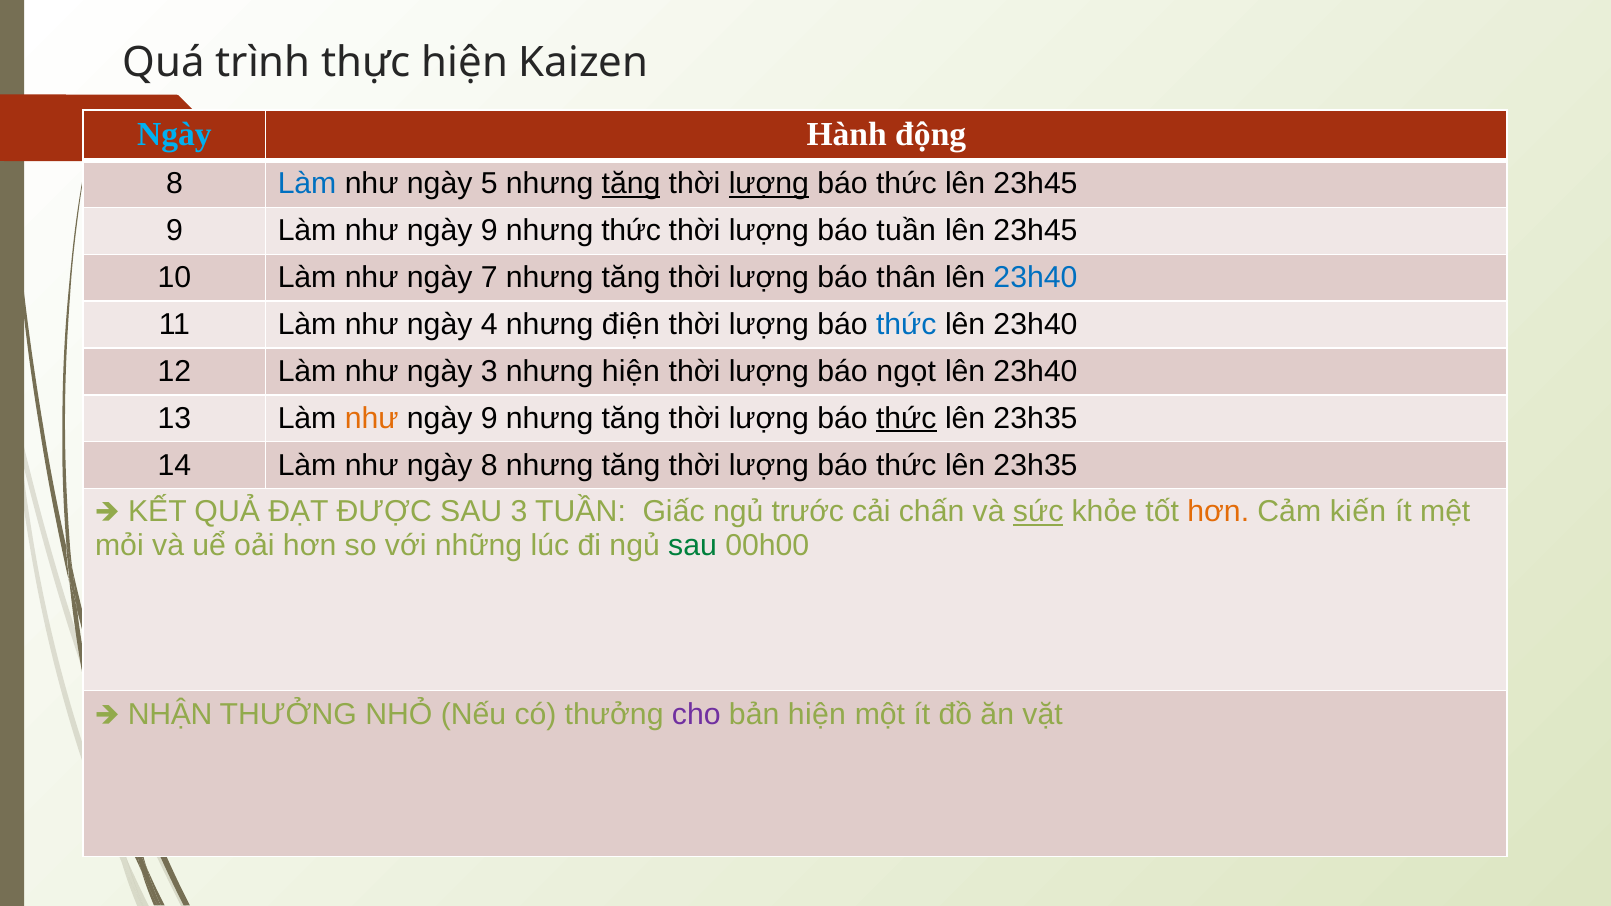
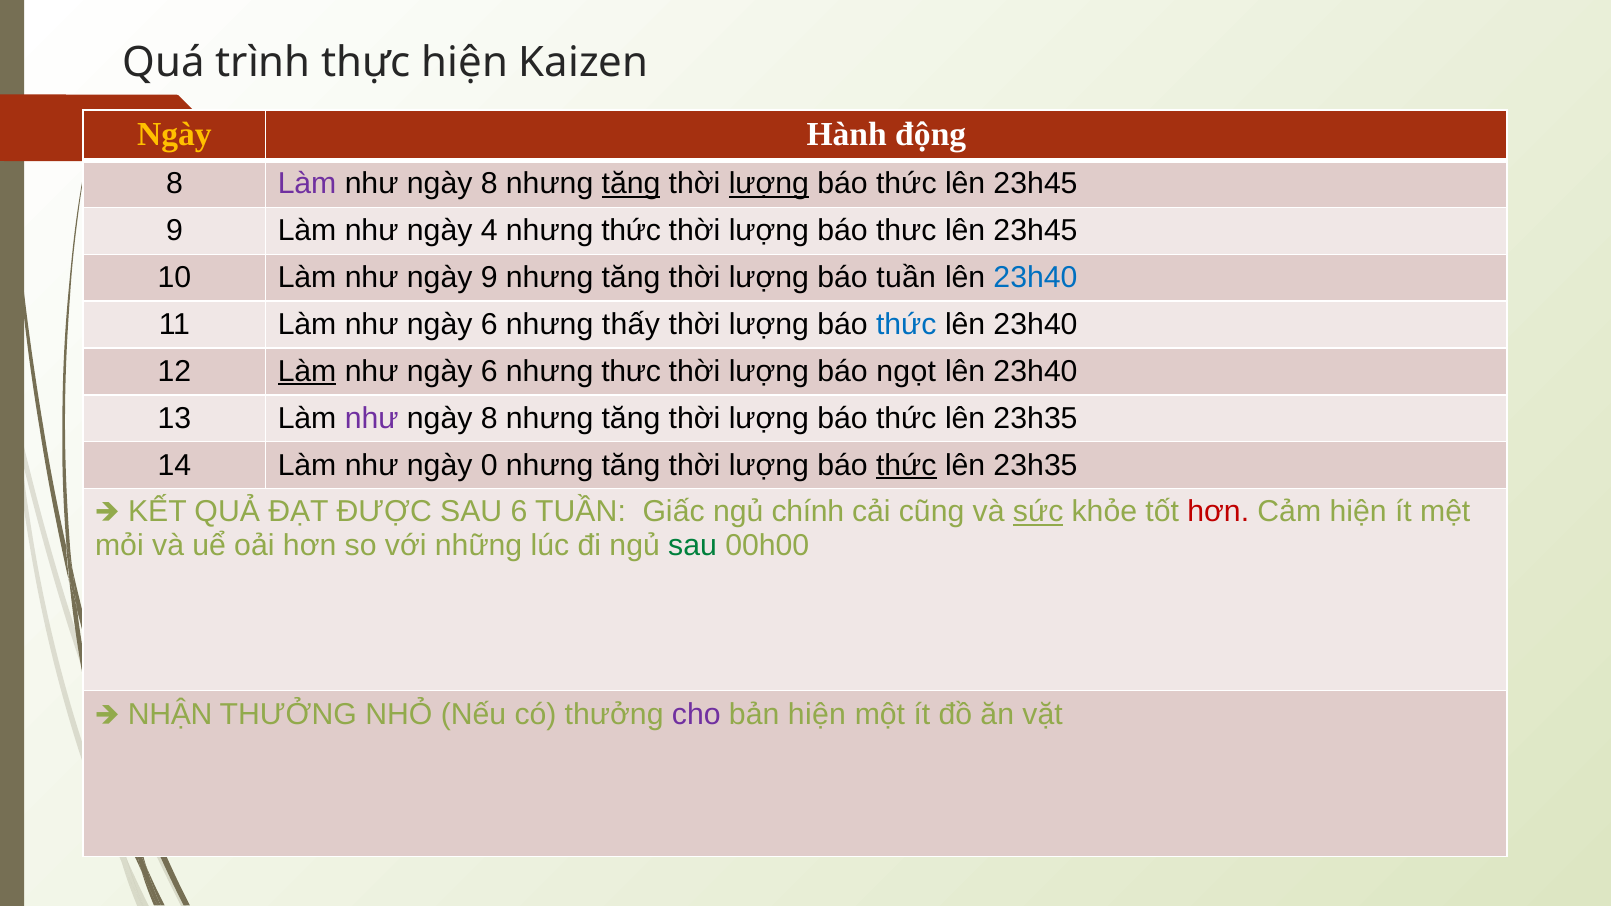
Ngày at (174, 135) colour: light blue -> yellow
Làm at (307, 184) colour: blue -> purple
5 at (489, 184): 5 -> 8
9 at (489, 231): 9 -> 4
báo tuần: tuần -> thưc
ngày 7: 7 -> 9
báo thân: thân -> tuần
4 at (489, 325): 4 -> 6
điện: điện -> thấy
Làm at (307, 371) underline: none -> present
3 at (489, 371): 3 -> 6
nhưng hiện: hiện -> thưc
như at (372, 418) colour: orange -> purple
9 at (489, 418): 9 -> 8
thức at (906, 418) underline: present -> none
ngày 8: 8 -> 0
thức at (906, 465) underline: none -> present
SAU 3: 3 -> 6
trước: trước -> chính
chấn: chấn -> cũng
hơn at (1218, 512) colour: orange -> red
Cảm kiến: kiến -> hiện
